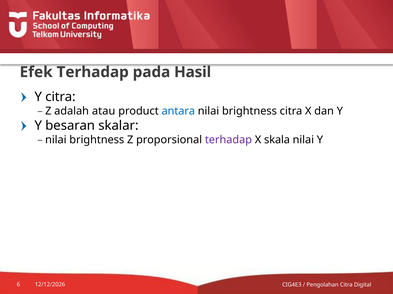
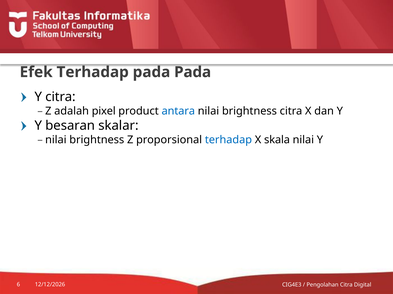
pada Hasil: Hasil -> Pada
atau: atau -> pixel
terhadap at (228, 140) colour: purple -> blue
